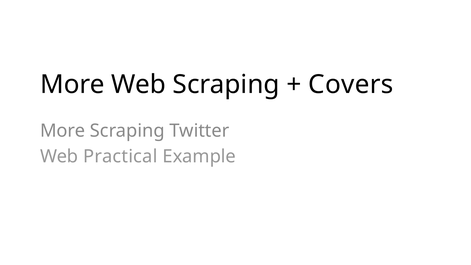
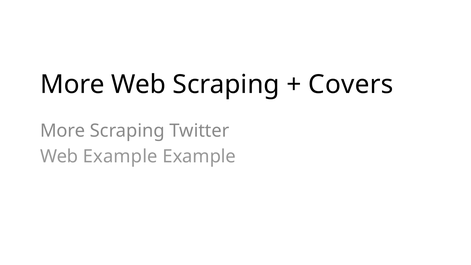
Web Practical: Practical -> Example
